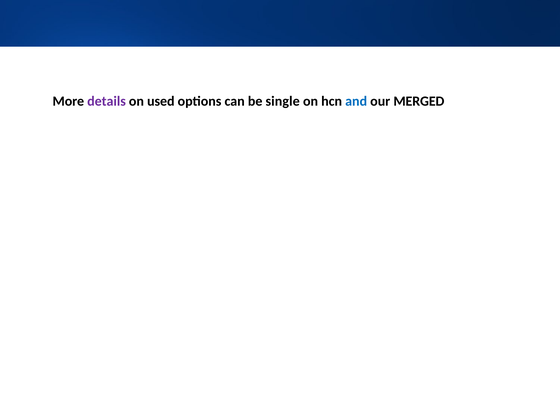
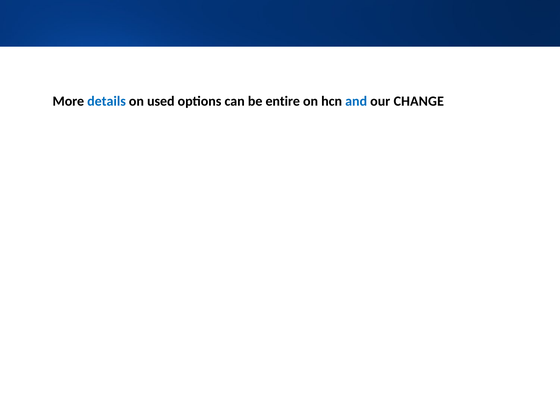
details colour: purple -> blue
single: single -> entire
MERGED: MERGED -> CHANGE
